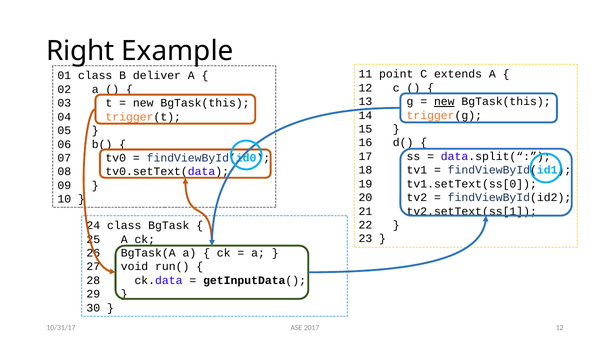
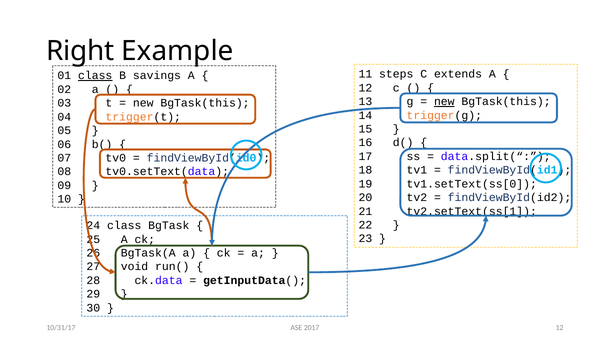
point: point -> steps
class at (95, 76) underline: none -> present
deliver: deliver -> savings
